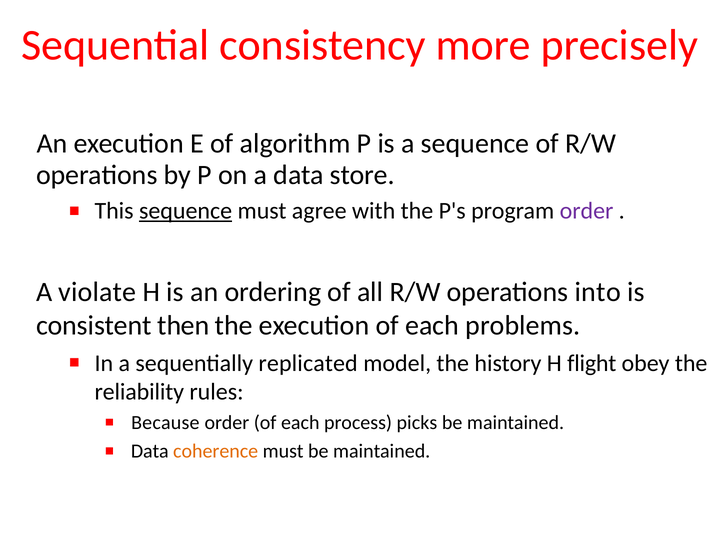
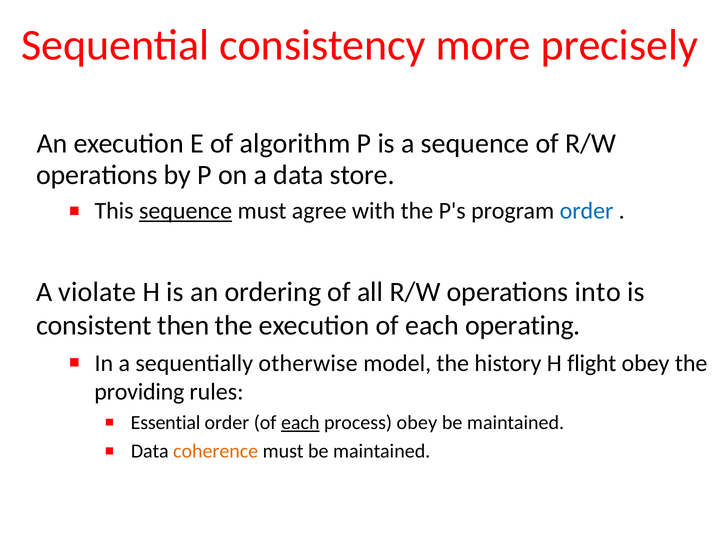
order at (587, 211) colour: purple -> blue
problems: problems -> operating
replicated: replicated -> otherwise
reliability: reliability -> providing
Because: Because -> Essential
each at (300, 423) underline: none -> present
process picks: picks -> obey
